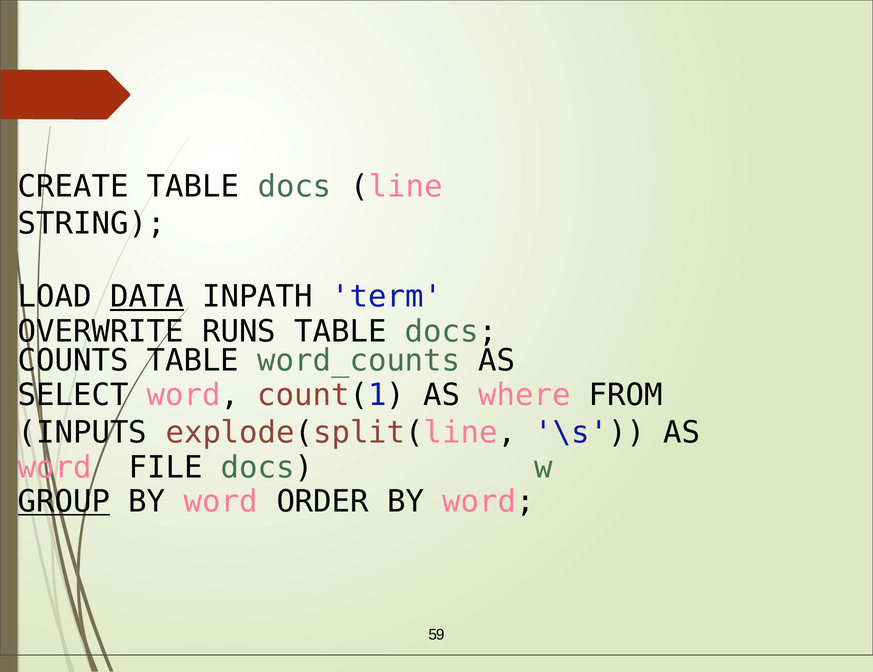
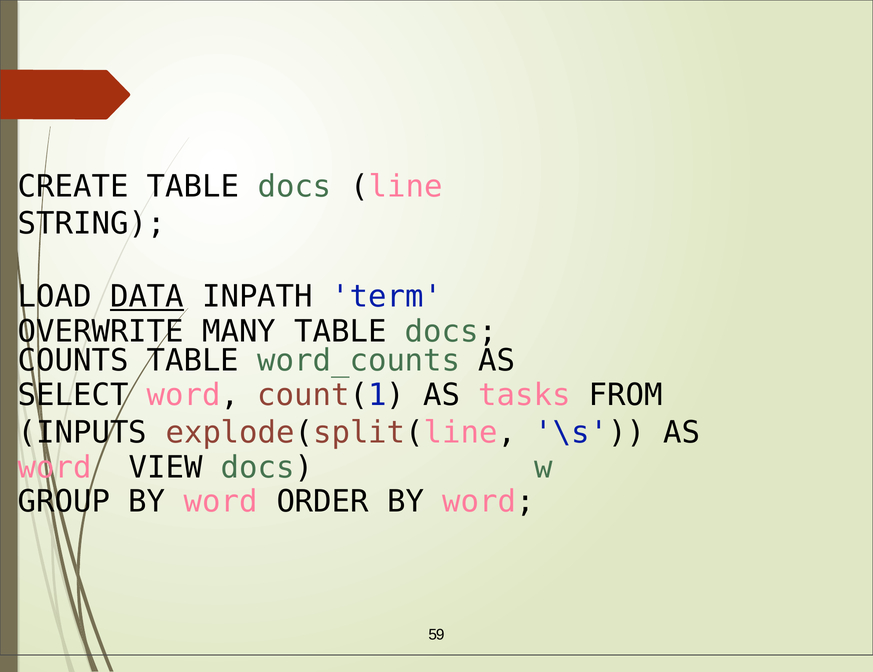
RUNS: RUNS -> MANY
where: where -> tasks
FILE: FILE -> VIEW
GROUP underline: present -> none
